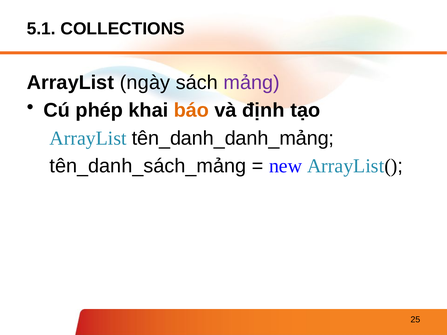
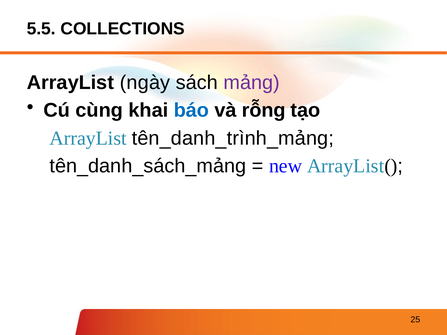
5.1: 5.1 -> 5.5
phép: phép -> cùng
báo colour: orange -> blue
định: định -> rỗng
tên_danh_danh_mảng: tên_danh_danh_mảng -> tên_danh_trình_mảng
